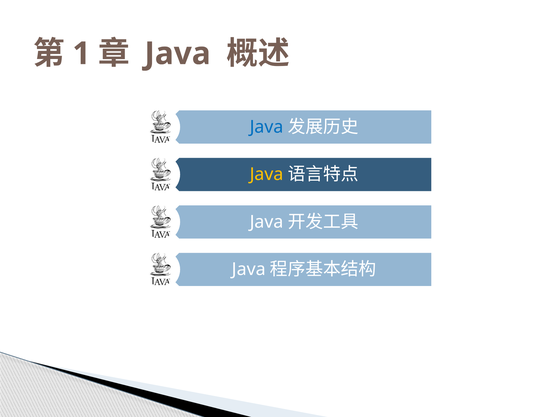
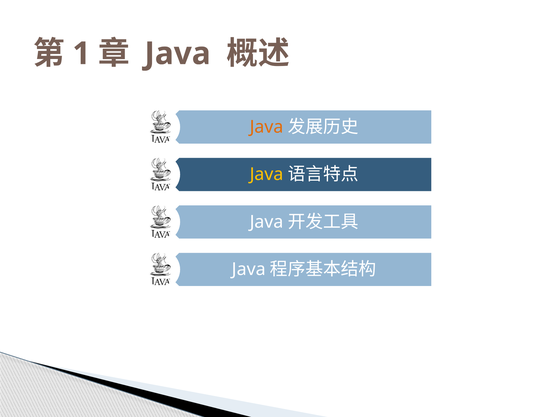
Java at (267, 127) colour: blue -> orange
